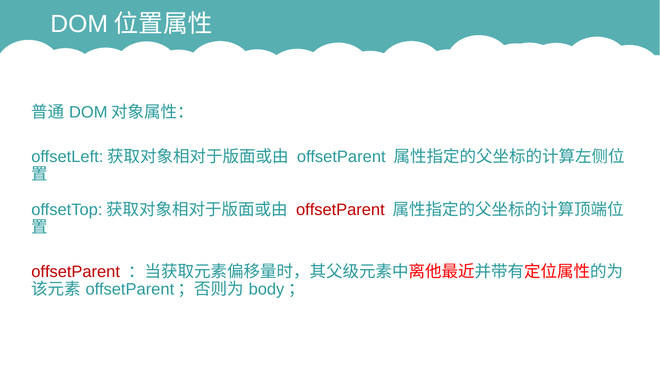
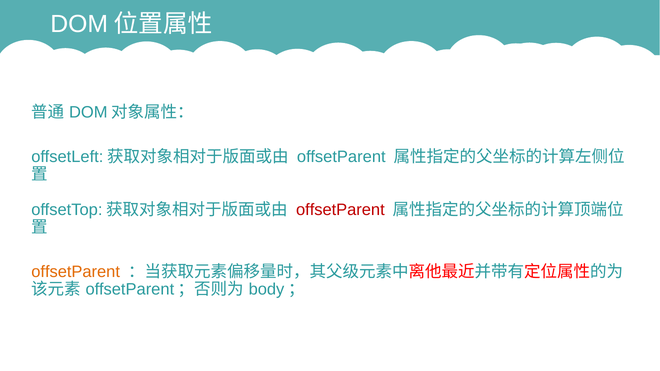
offsetParent at (76, 272) colour: red -> orange
